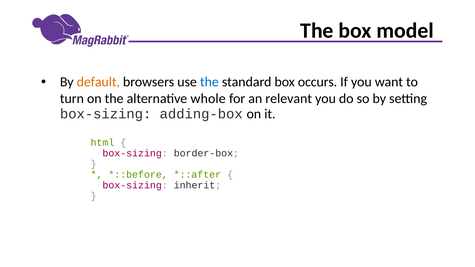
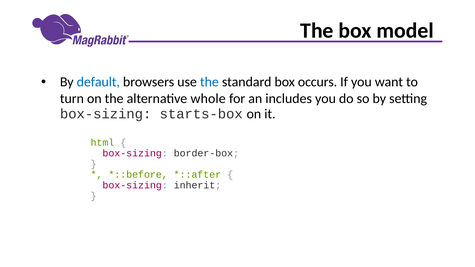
default colour: orange -> blue
relevant: relevant -> includes
adding-box: adding-box -> starts-box
